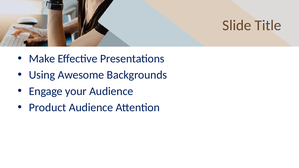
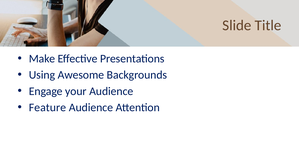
Product: Product -> Feature
